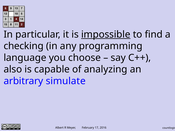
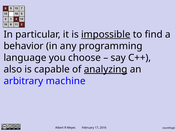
checking: checking -> behavior
analyzing underline: none -> present
simulate: simulate -> machine
